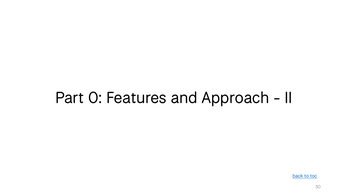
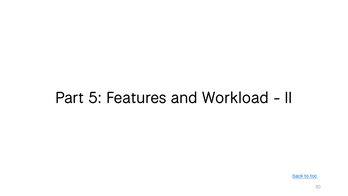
0: 0 -> 5
Approach: Approach -> Workload
